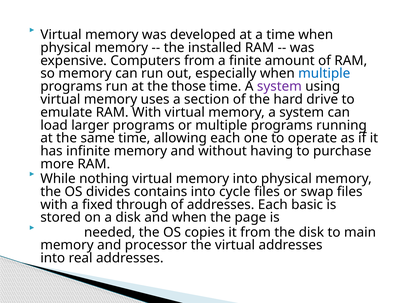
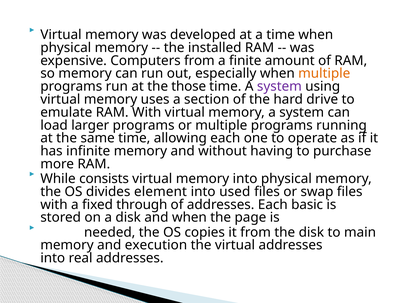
multiple at (324, 74) colour: blue -> orange
nothing: nothing -> consists
contains: contains -> element
cycle: cycle -> used
processor: processor -> execution
